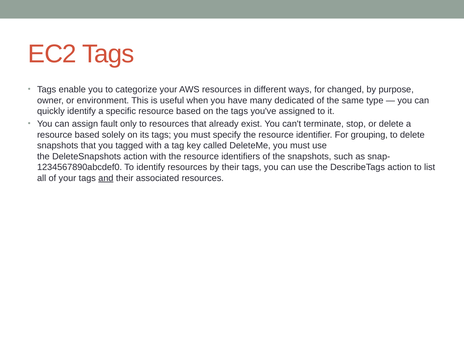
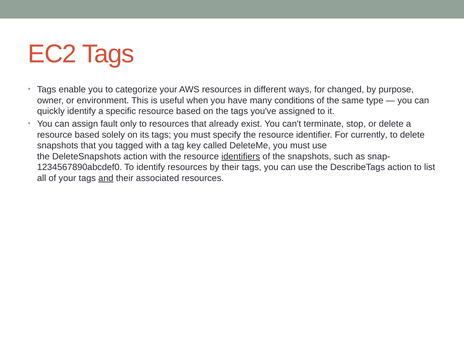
dedicated: dedicated -> conditions
grouping: grouping -> currently
identifiers underline: none -> present
